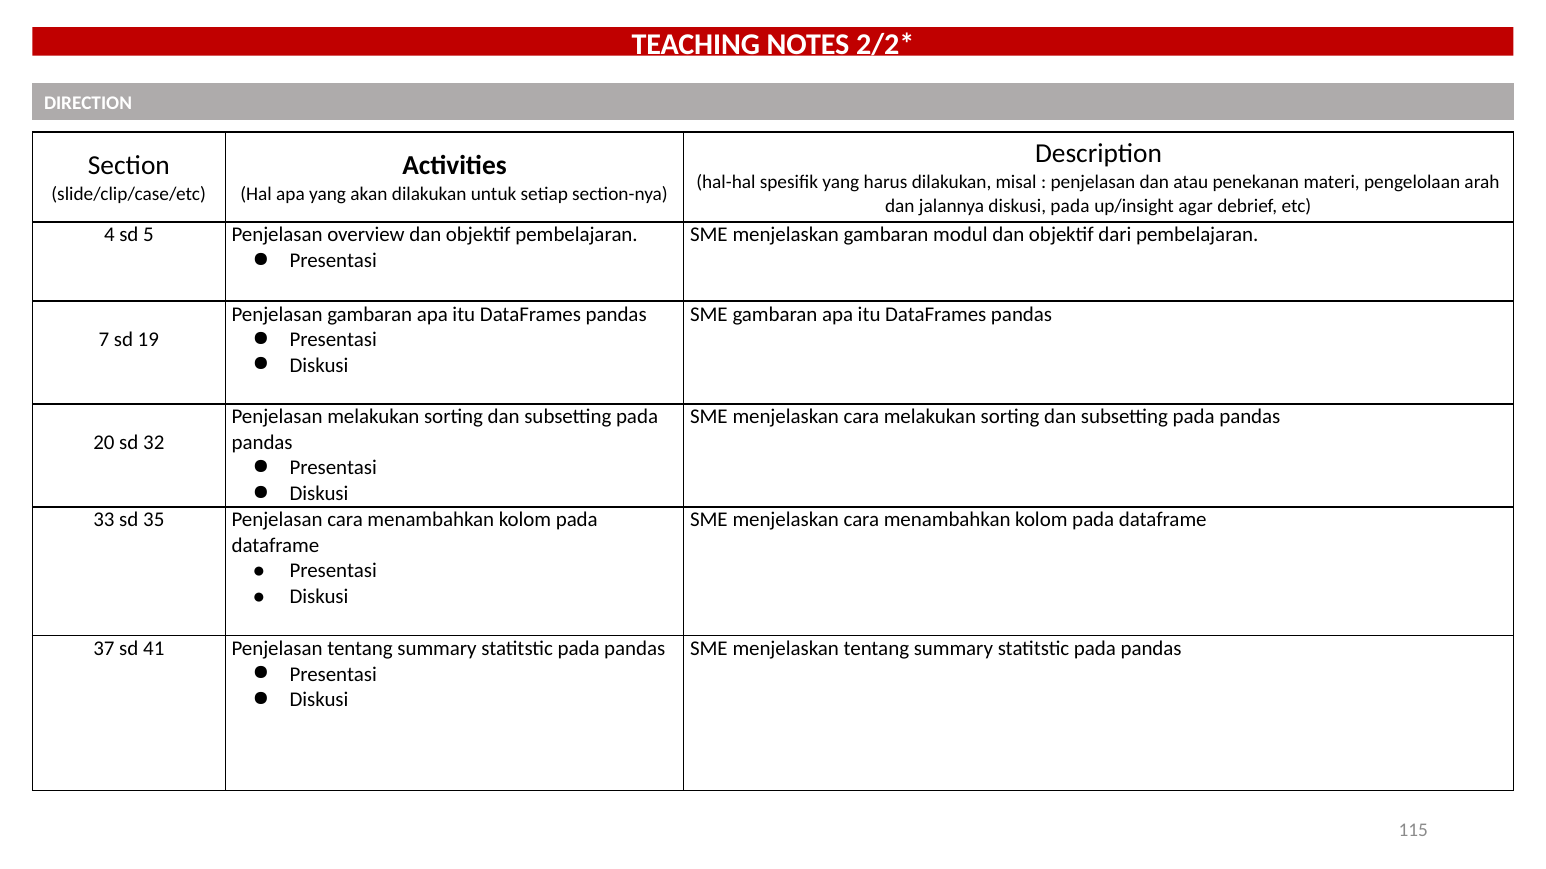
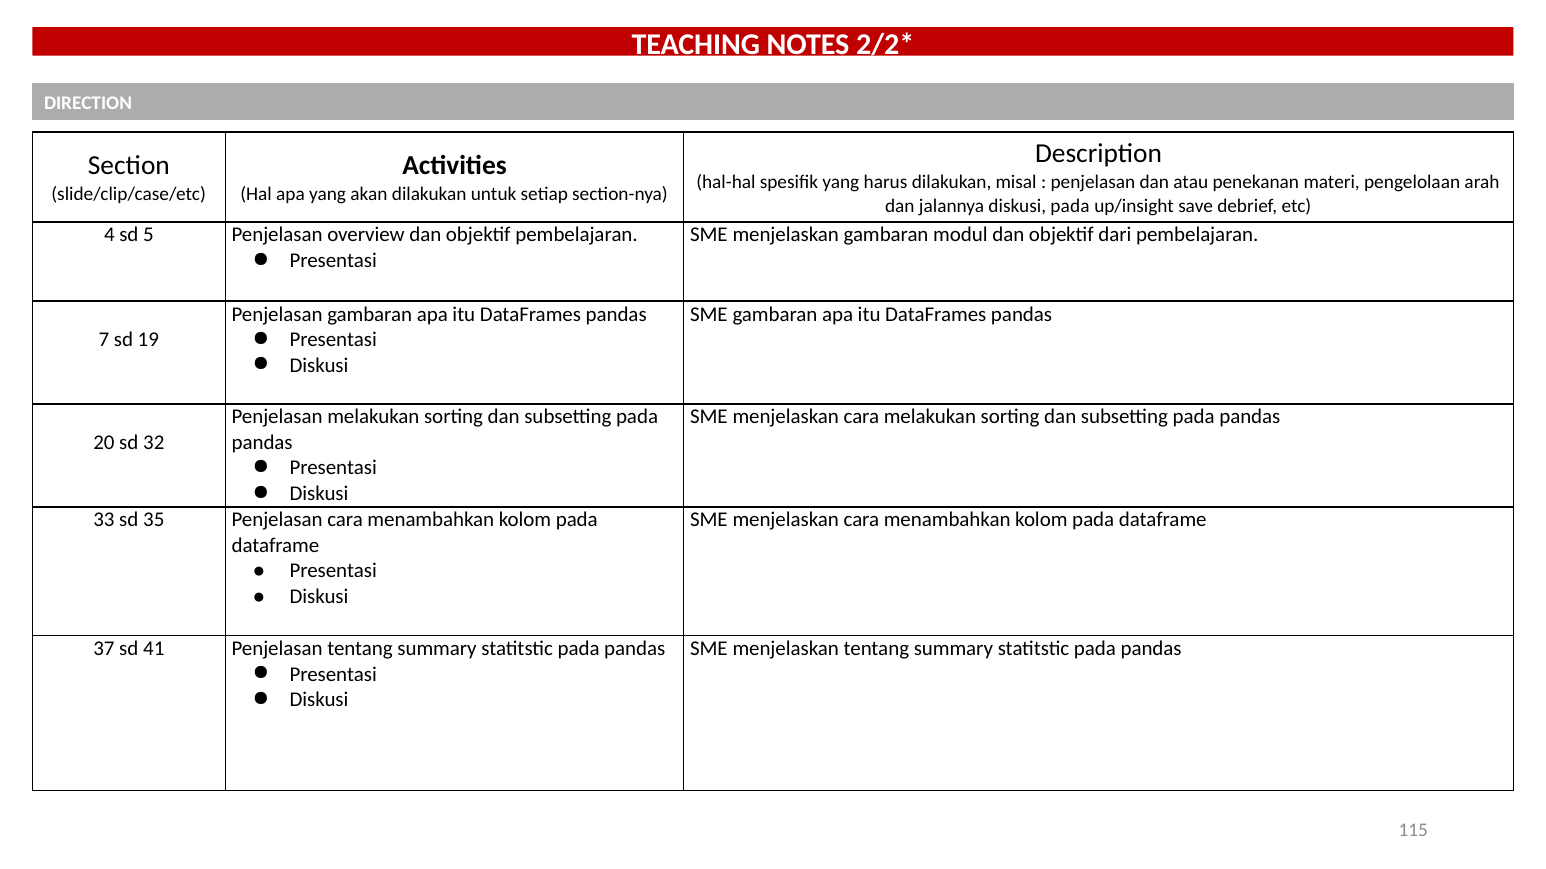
agar: agar -> save
